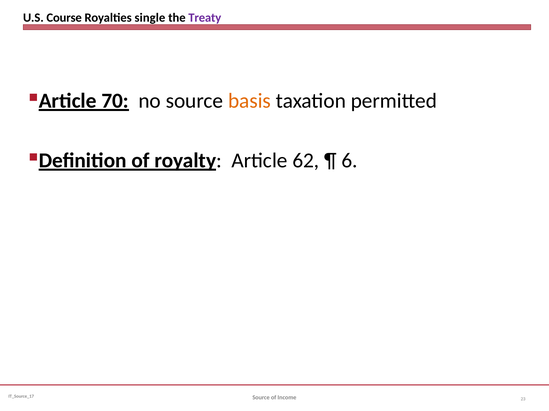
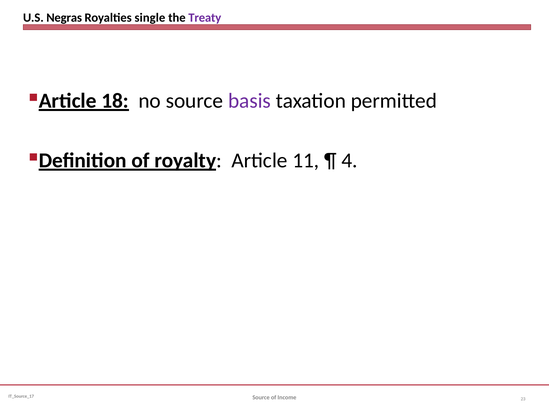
Course: Course -> Negras
70: 70 -> 18
basis colour: orange -> purple
62: 62 -> 11
6: 6 -> 4
